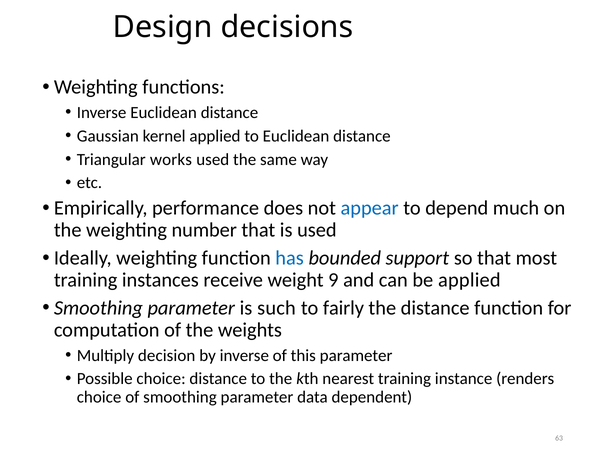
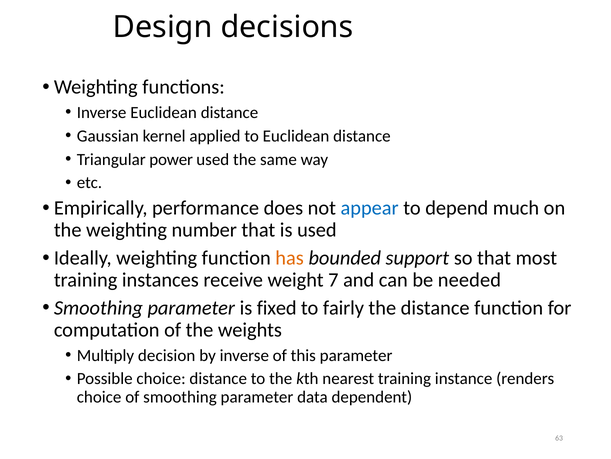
works: works -> power
has colour: blue -> orange
9: 9 -> 7
be applied: applied -> needed
such: such -> fixed
